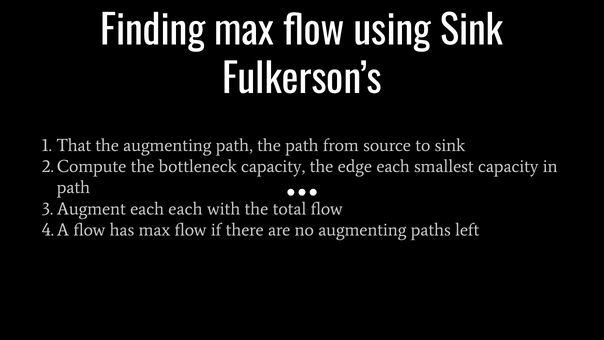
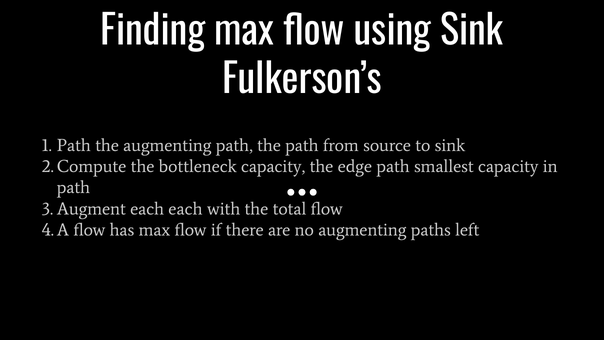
That at (74, 145): That -> Path
edge each: each -> path
